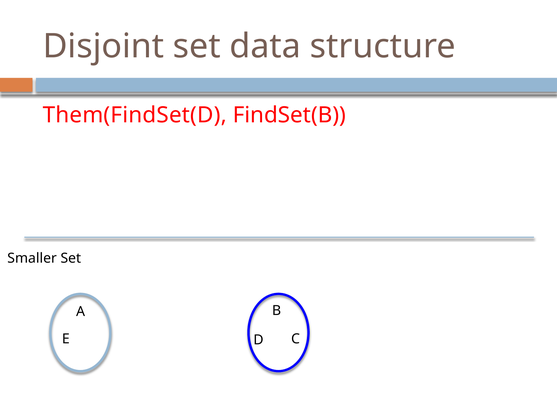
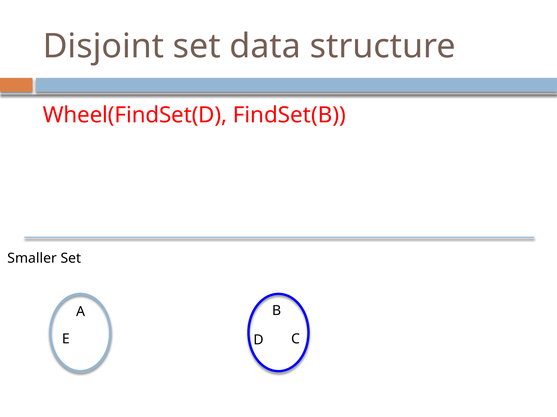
Them(FindSet(D: Them(FindSet(D -> Wheel(FindSet(D
